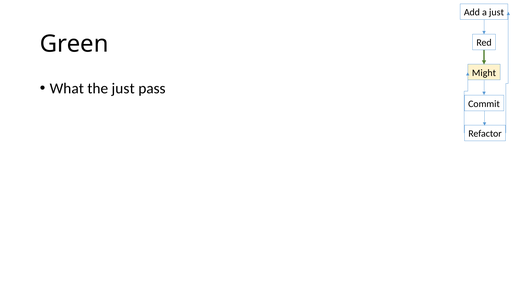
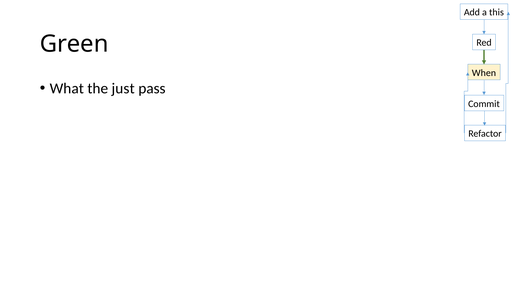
a just: just -> this
Might: Might -> When
